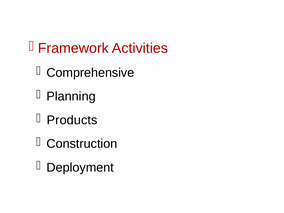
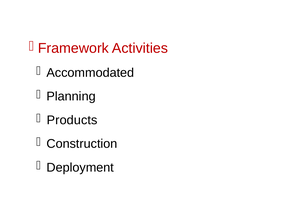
Comprehensive: Comprehensive -> Accommodated
